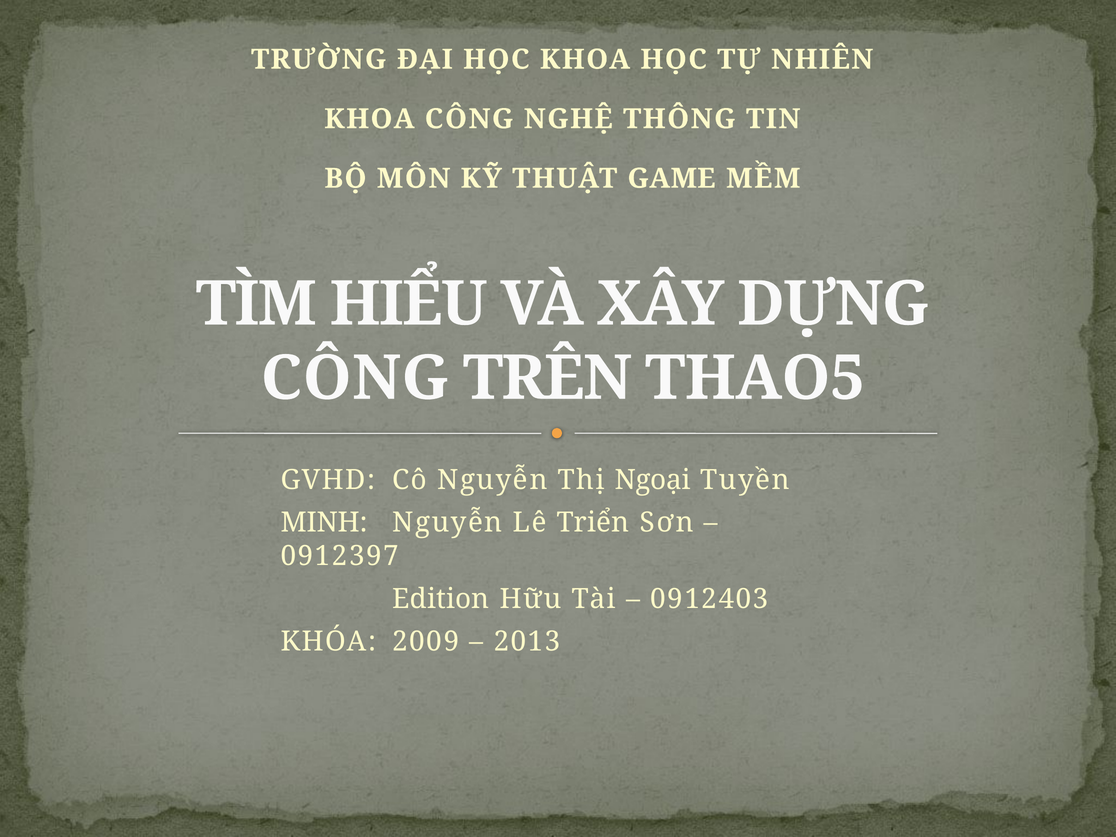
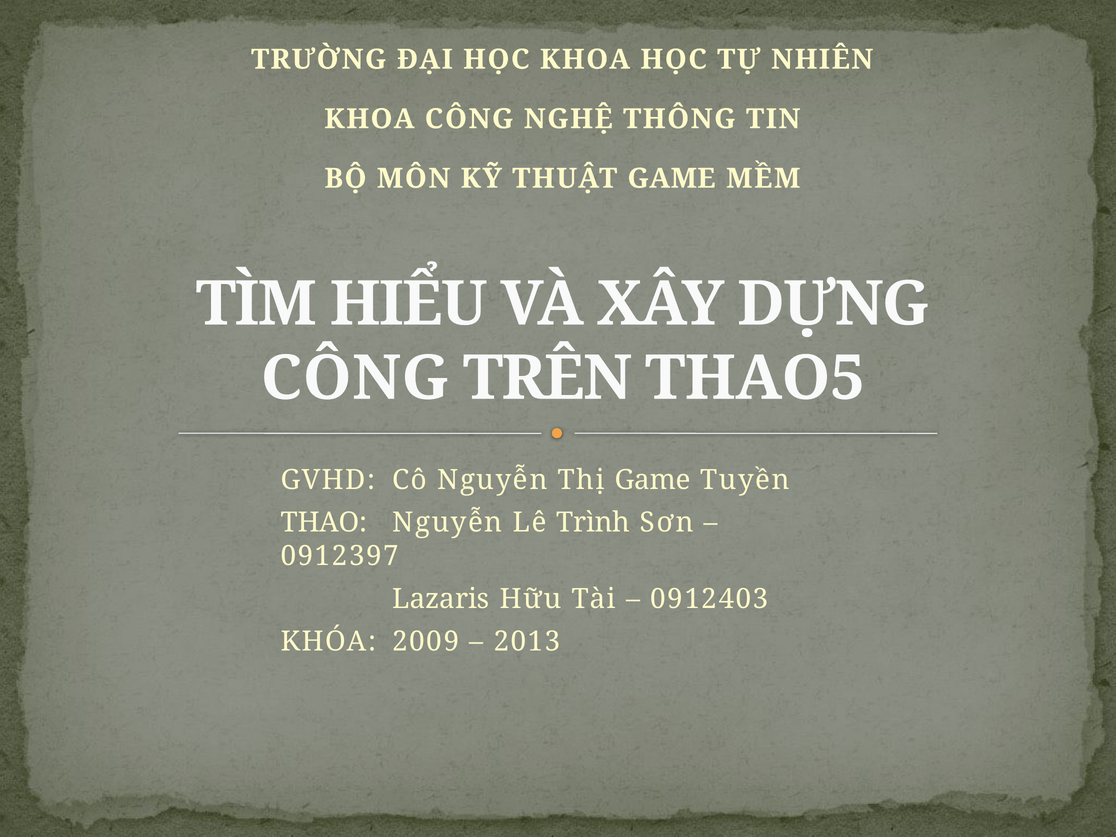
Thị Ngoại: Ngoại -> Game
MINH: MINH -> THAO
Triển: Triển -> Trình
Edition: Edition -> Lazaris
